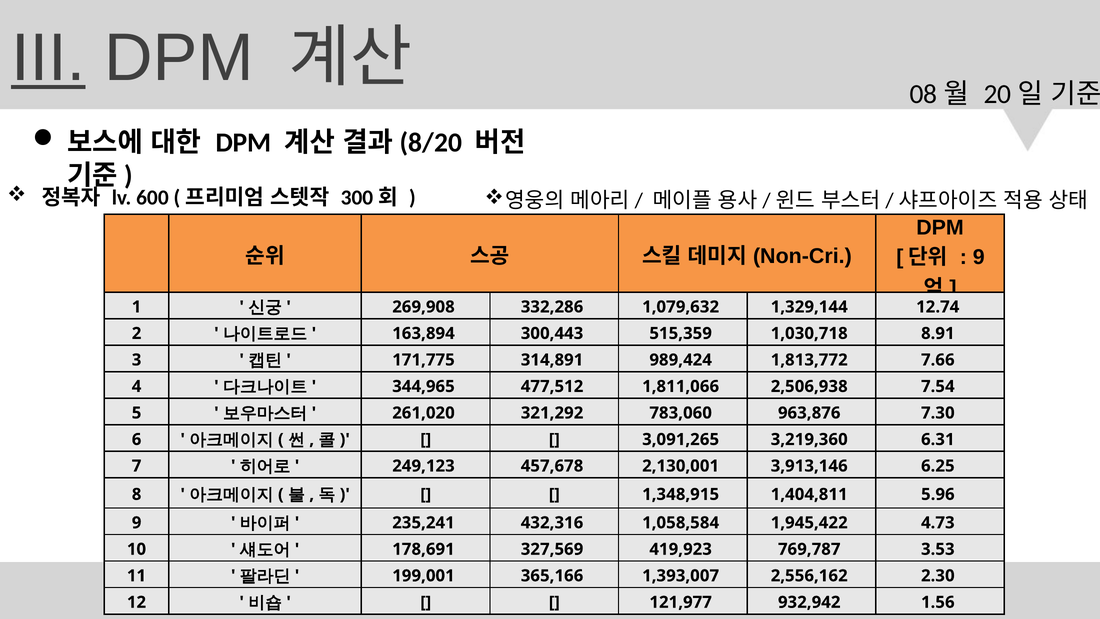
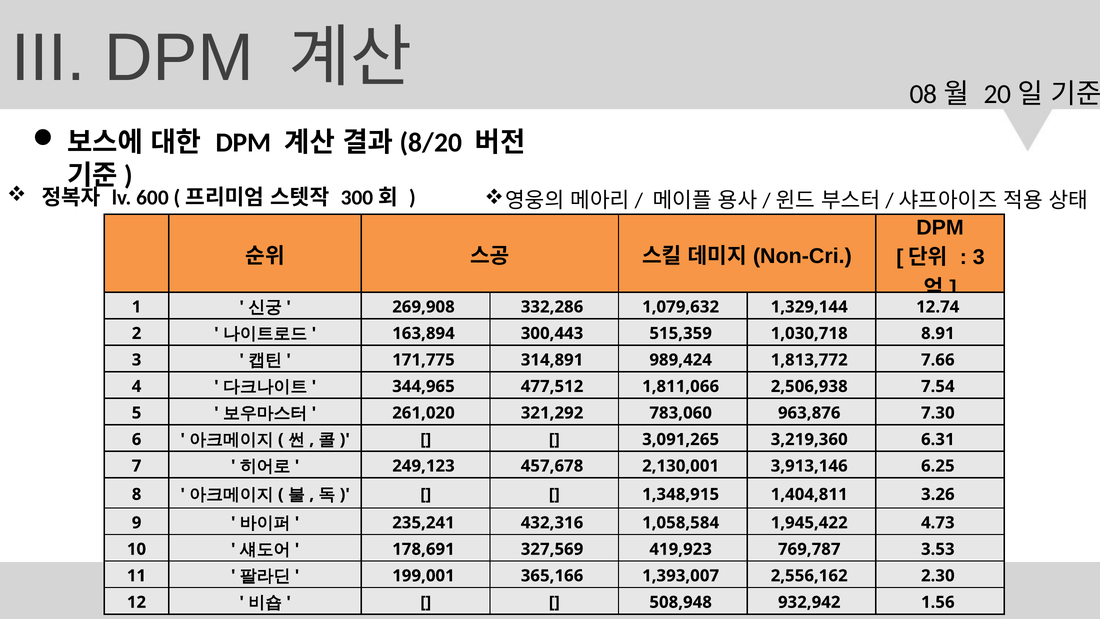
III underline: present -> none
9 at (979, 257): 9 -> 3
5.96: 5.96 -> 3.26
121,977: 121,977 -> 508,948
